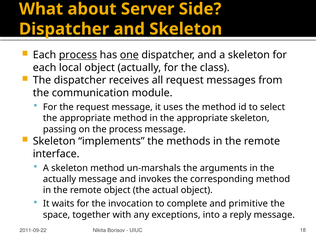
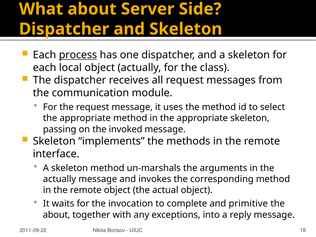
one underline: present -> none
the process: process -> invoked
space at (57, 215): space -> about
